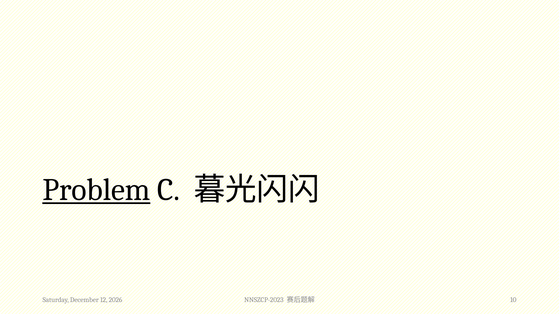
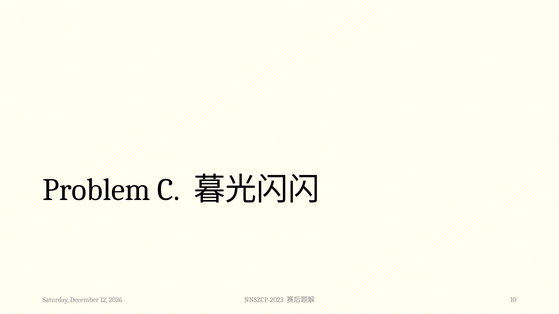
Problem underline: present -> none
